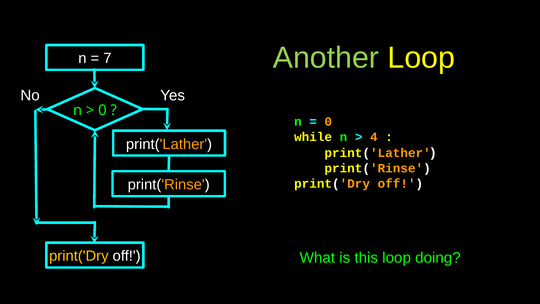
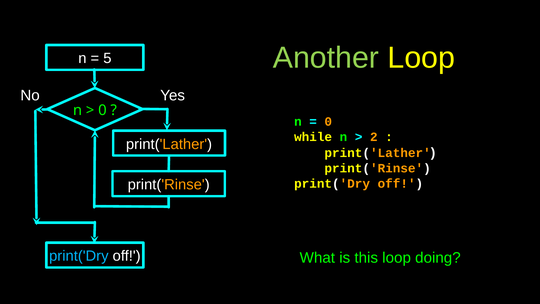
7: 7 -> 5
4: 4 -> 2
print('Dry at (79, 256) colour: yellow -> light blue
